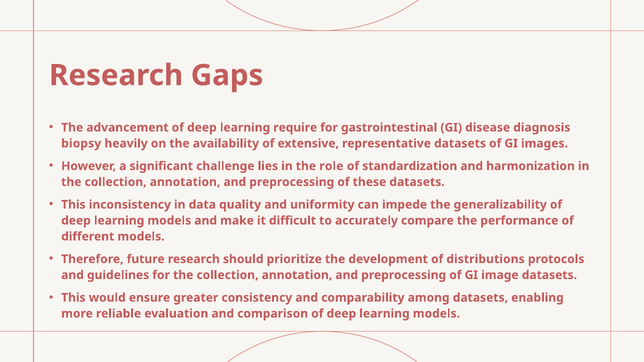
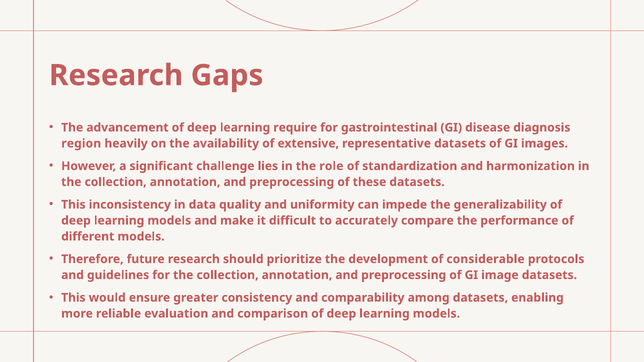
biopsy: biopsy -> region
distributions: distributions -> considerable
